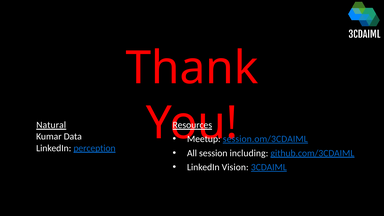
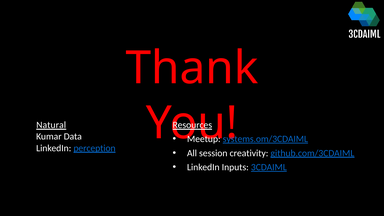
session.om/3CDAIML: session.om/3CDAIML -> systems.om/3CDAIML
including: including -> creativity
Vision: Vision -> Inputs
